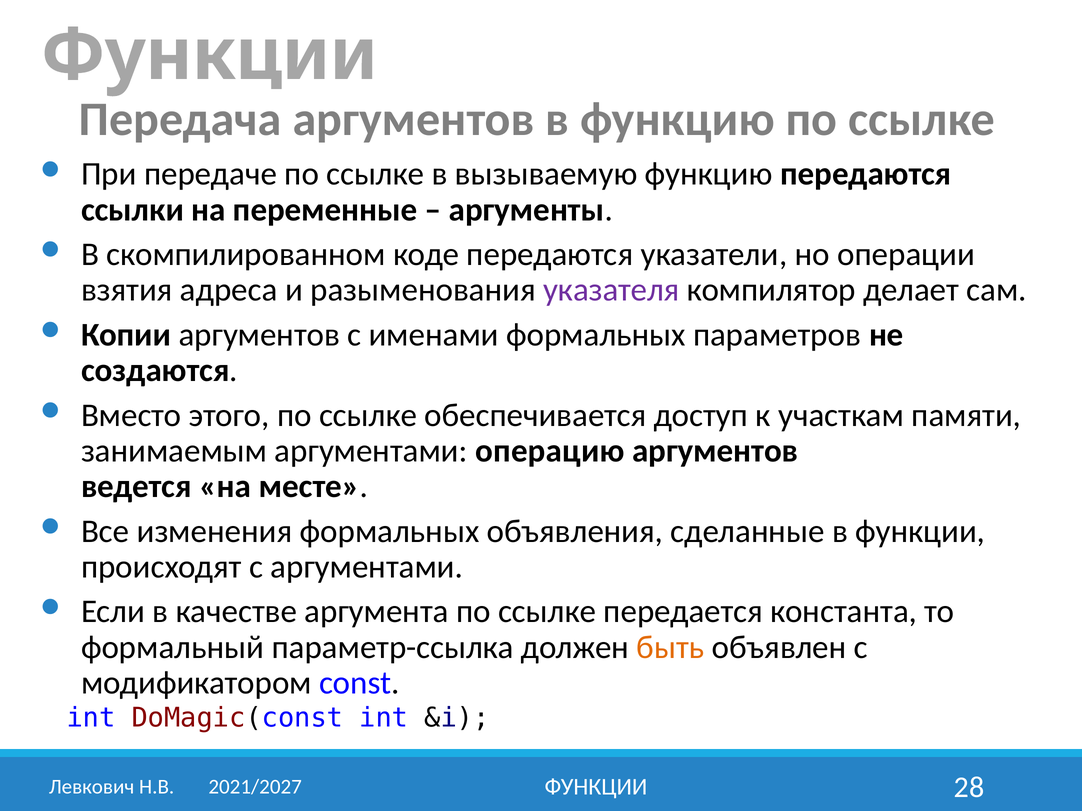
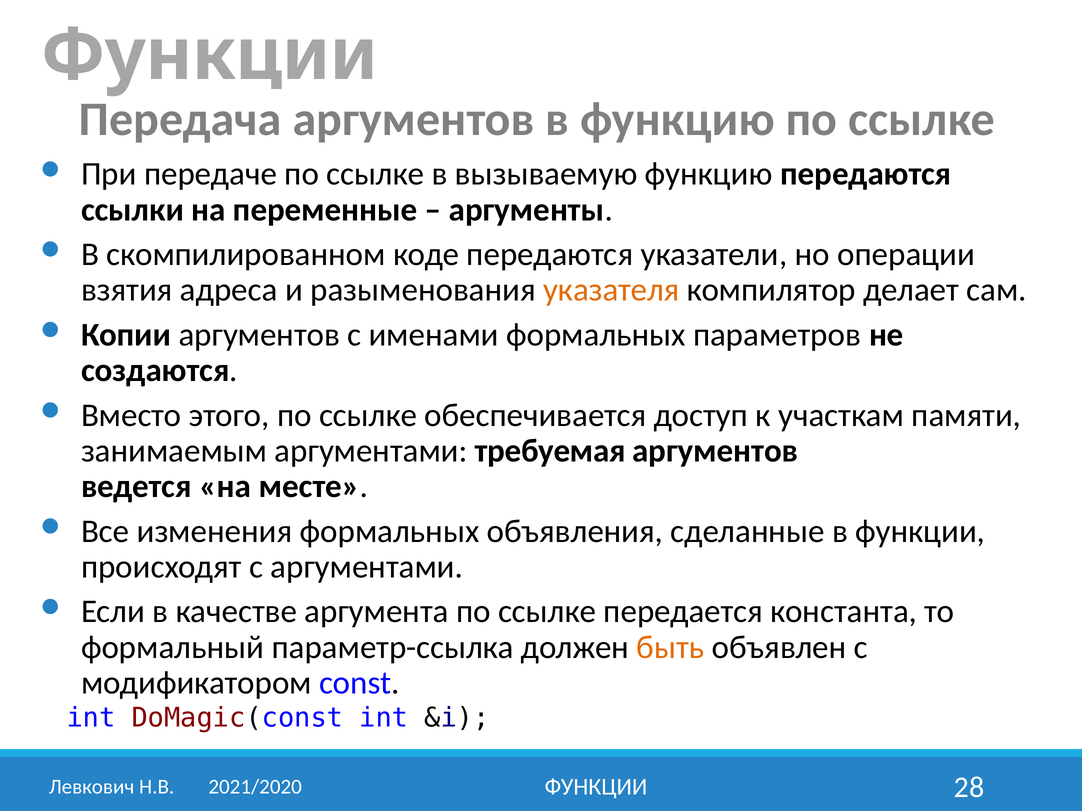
указателя colour: purple -> orange
операцию: операцию -> требуемая
2021/2027: 2021/2027 -> 2021/2020
